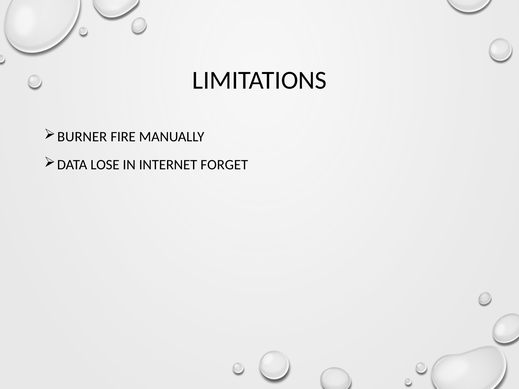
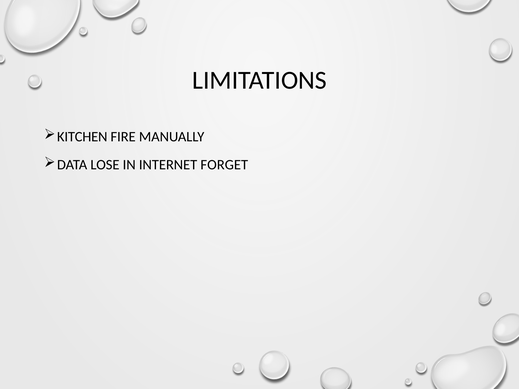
BURNER: BURNER -> KITCHEN
